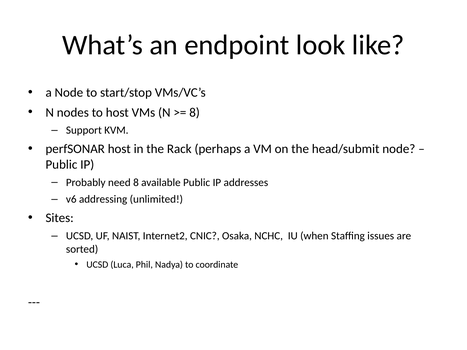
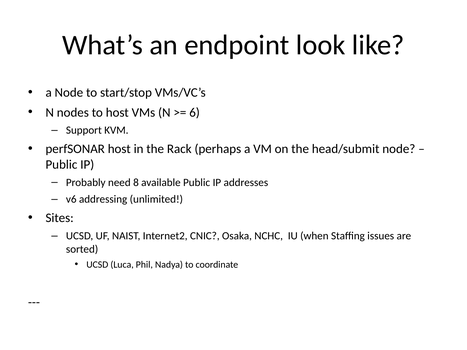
8 at (195, 112): 8 -> 6
